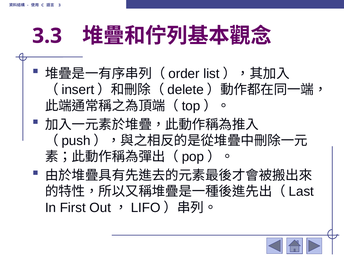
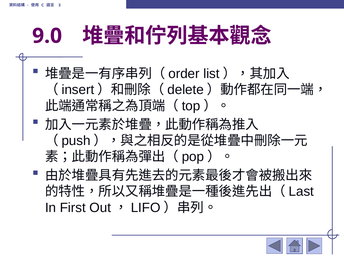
3.3: 3.3 -> 9.0
